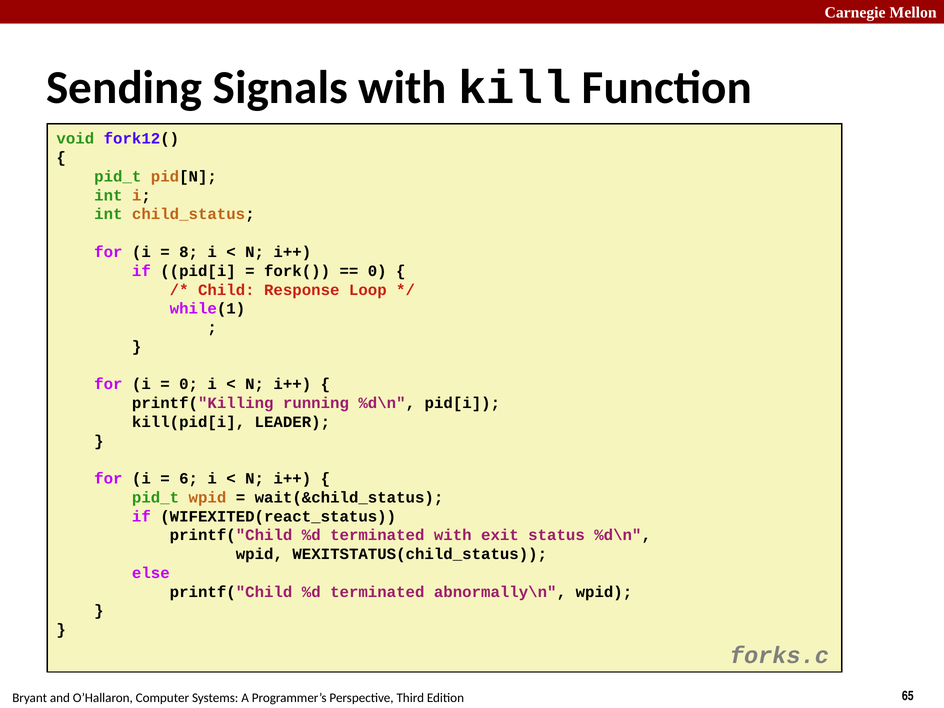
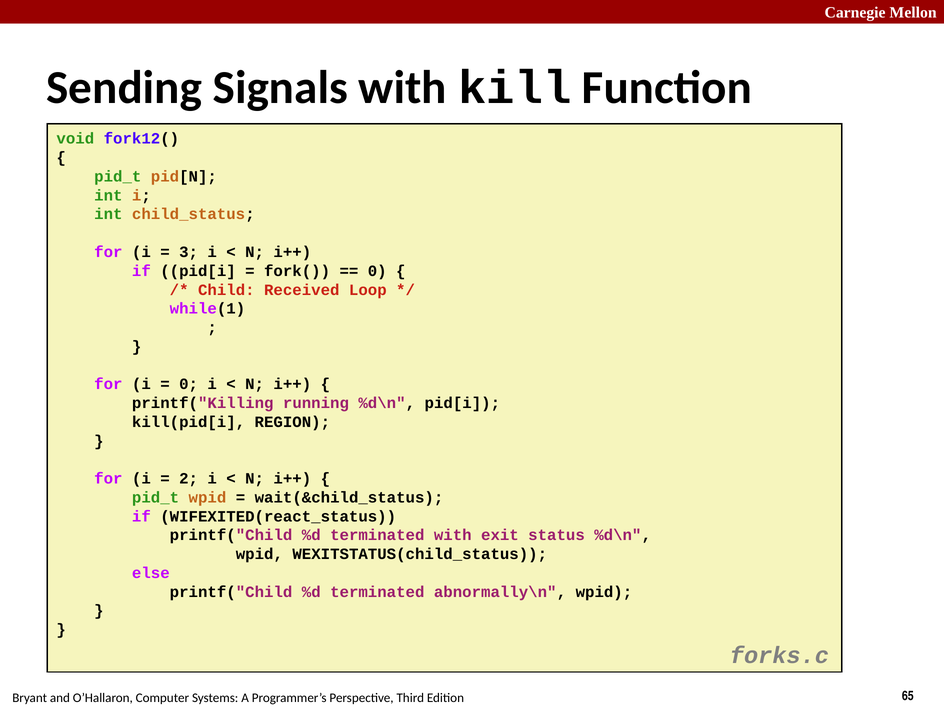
8: 8 -> 3
Response: Response -> Received
LEADER: LEADER -> REGION
6: 6 -> 2
